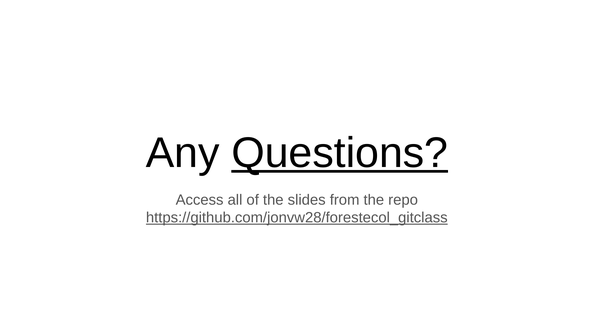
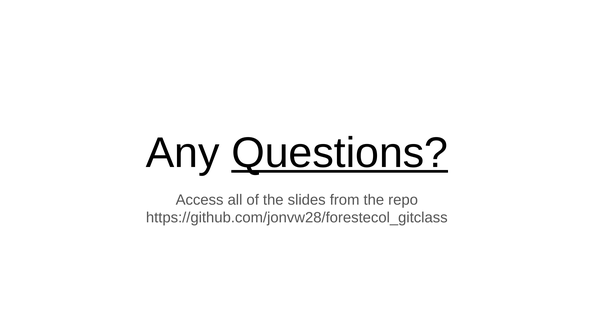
https://github.com/jonvw28/forestecol_gitclass underline: present -> none
